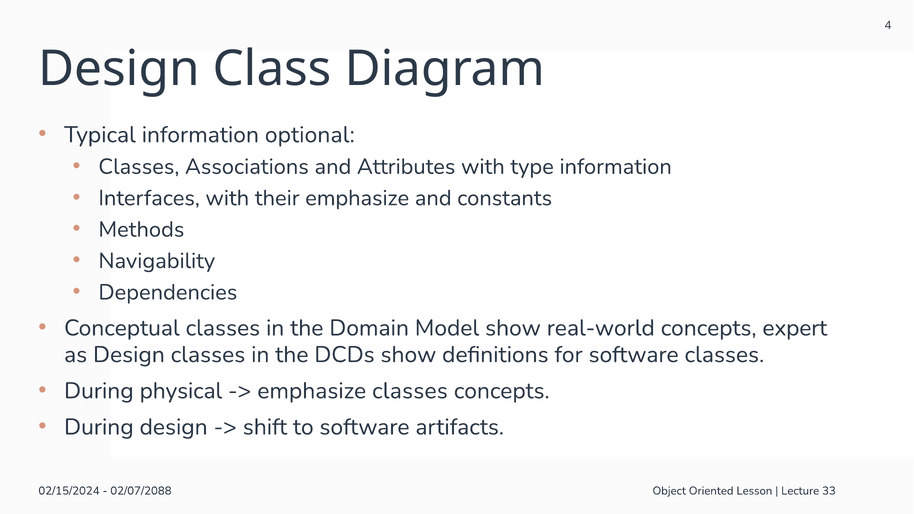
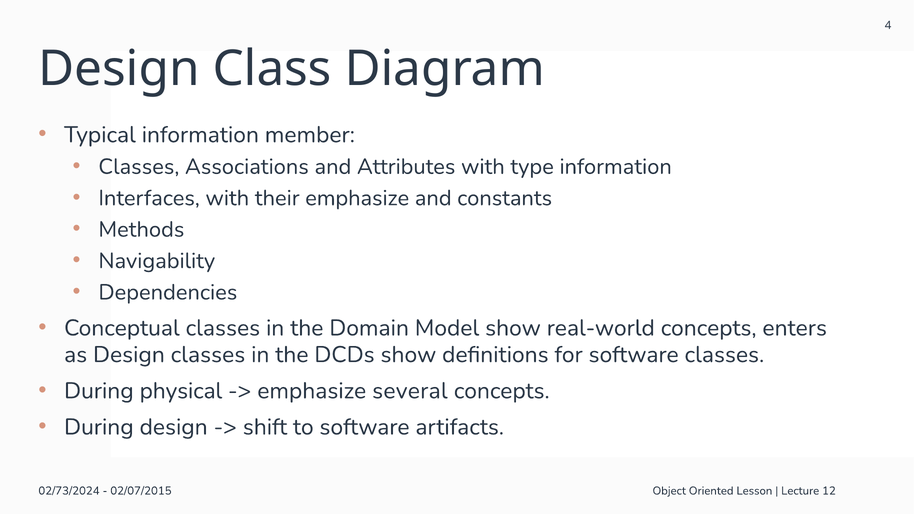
optional: optional -> member
expert: expert -> enters
emphasize classes: classes -> several
02/15/2024: 02/15/2024 -> 02/73/2024
02/07/2088: 02/07/2088 -> 02/07/2015
33: 33 -> 12
